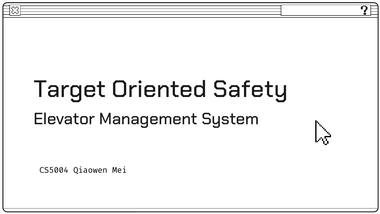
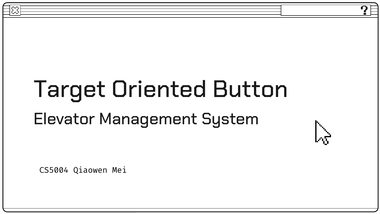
Safety: Safety -> Button
